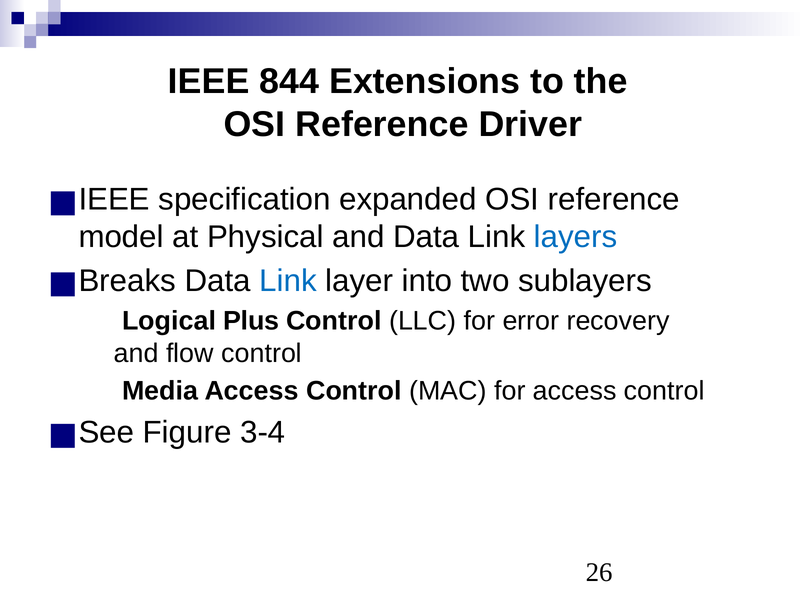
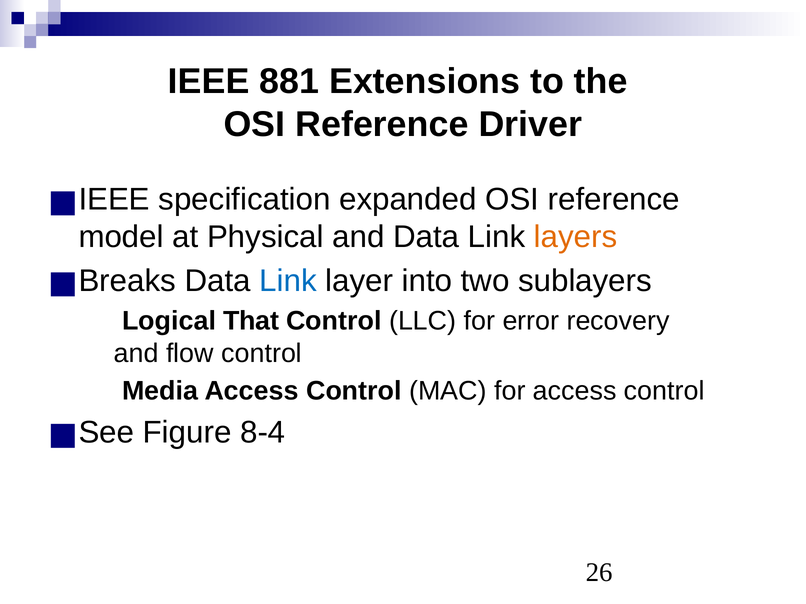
844: 844 -> 881
layers colour: blue -> orange
Plus: Plus -> That
3-4: 3-4 -> 8-4
